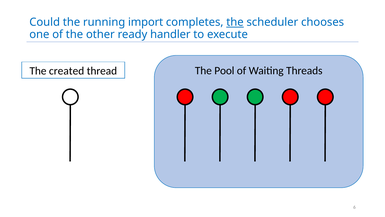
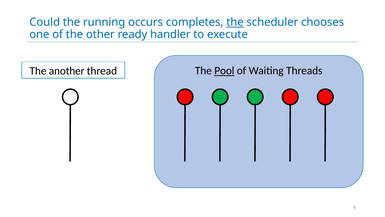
import: import -> occurs
Pool underline: none -> present
created: created -> another
